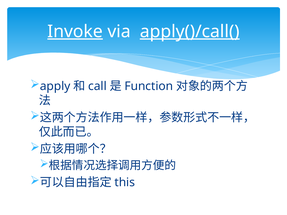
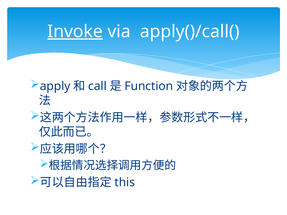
apply()/call( underline: present -> none
